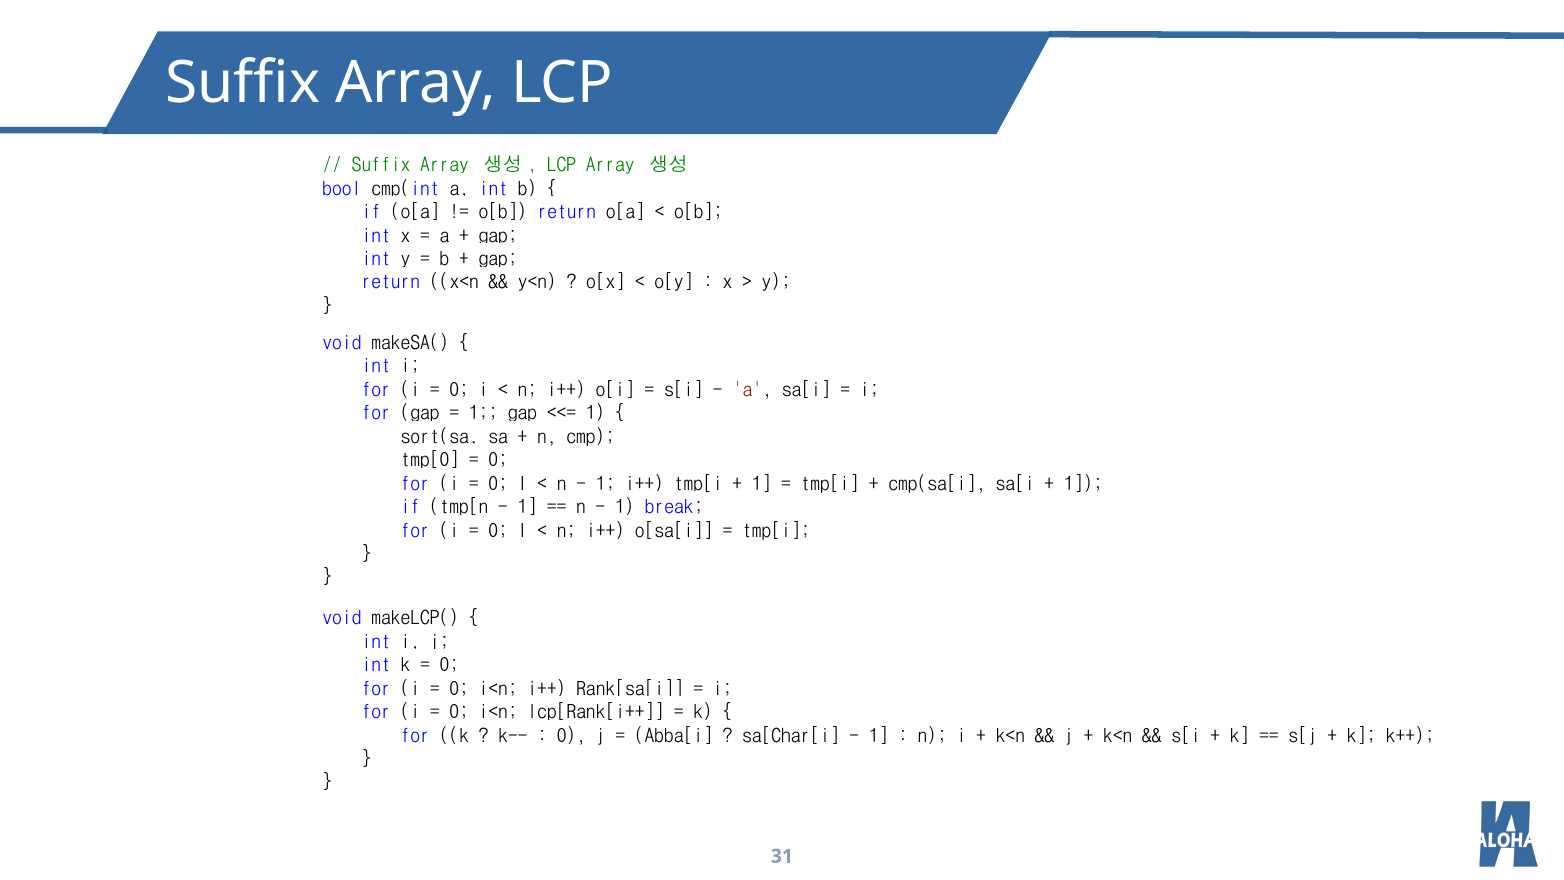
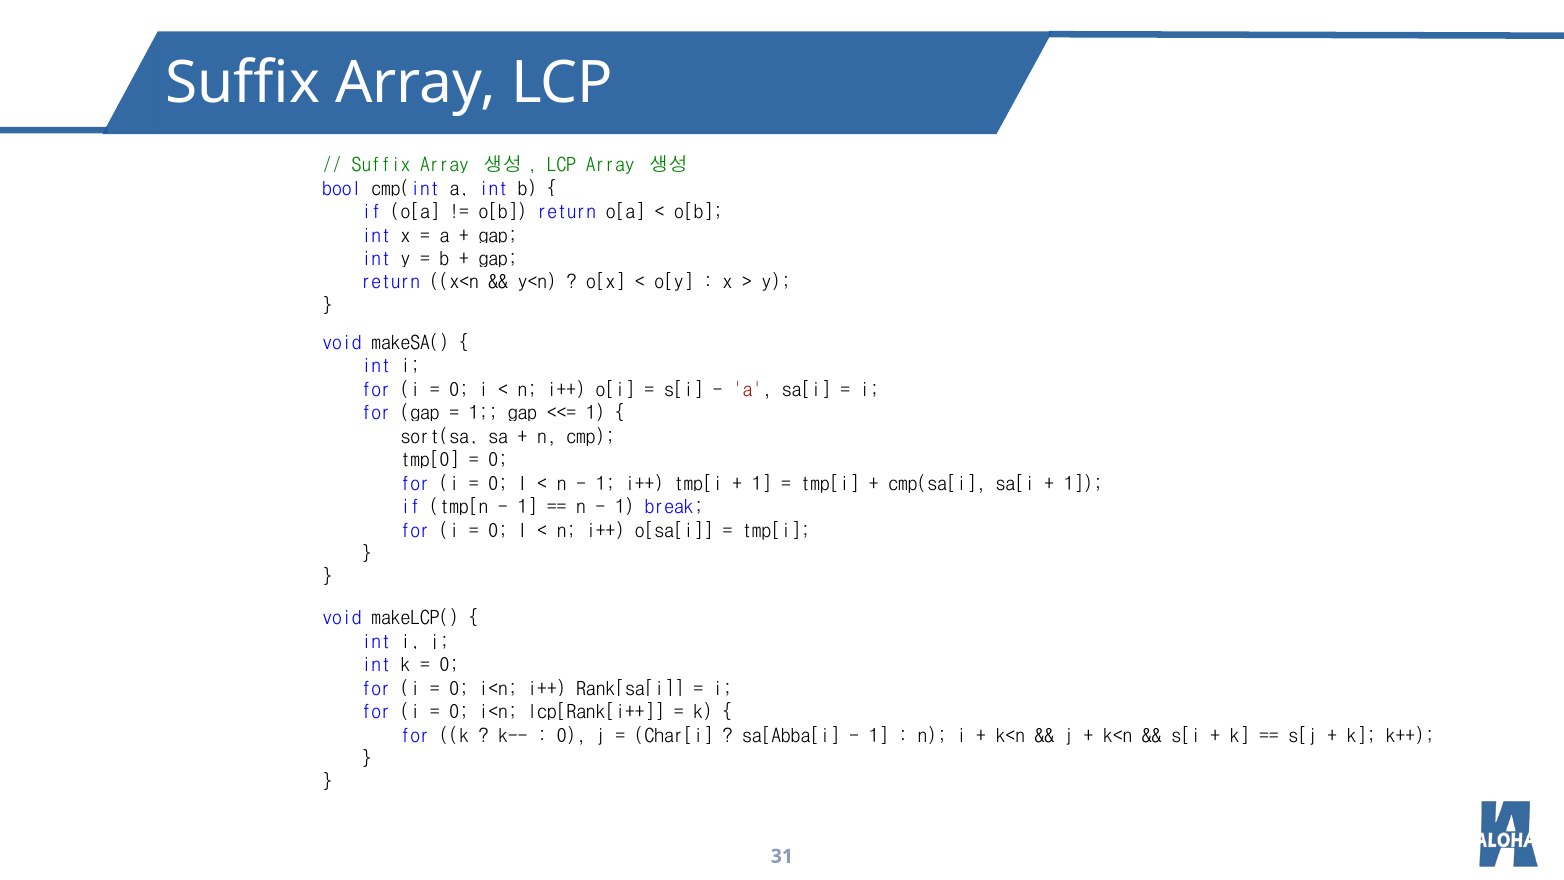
Abba[i: Abba[i -> Char[i
sa[Char[i: sa[Char[i -> sa[Abba[i
